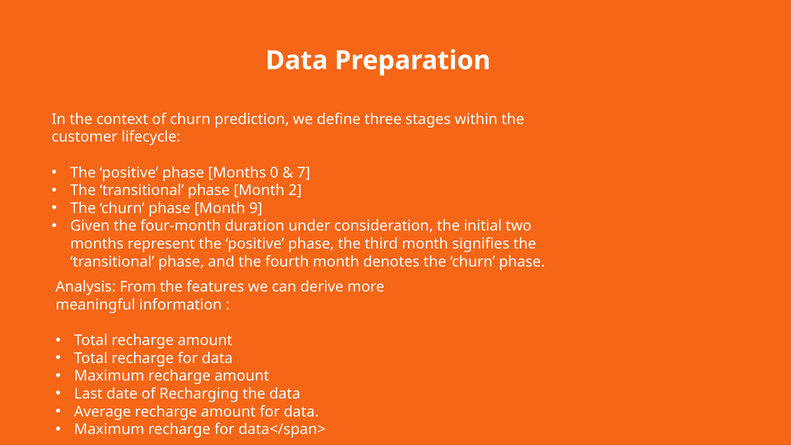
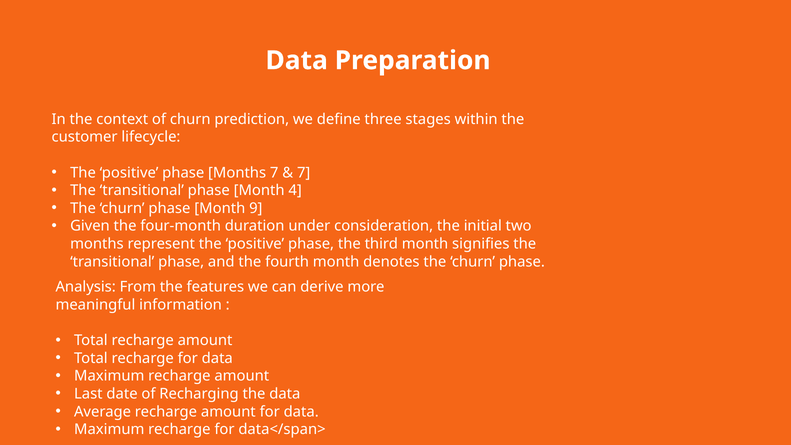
Months 0: 0 -> 7
2: 2 -> 4
